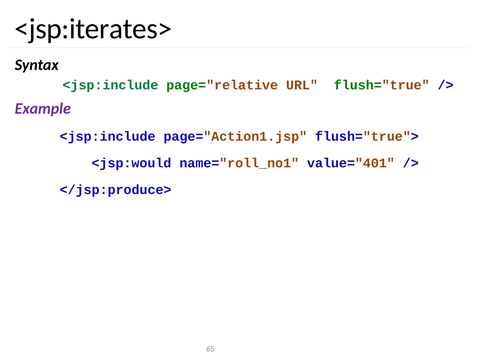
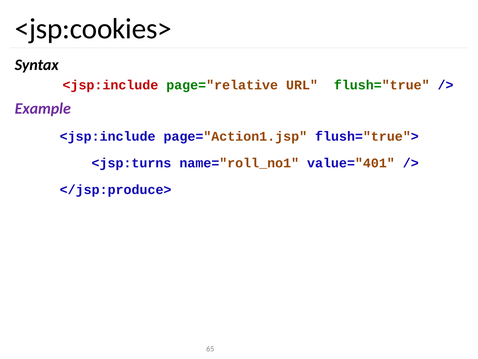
<jsp:iterates>: <jsp:iterates> -> <jsp:cookies>
<jsp:include at (110, 85) colour: green -> red
<jsp:would: <jsp:would -> <jsp:turns
